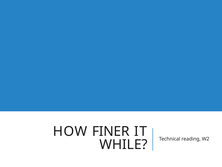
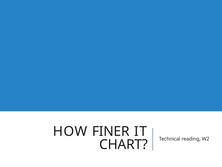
WHILE: WHILE -> CHART
